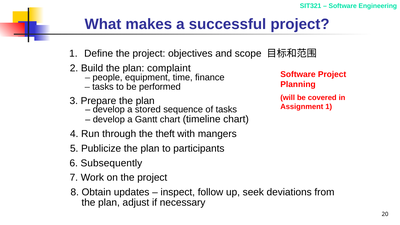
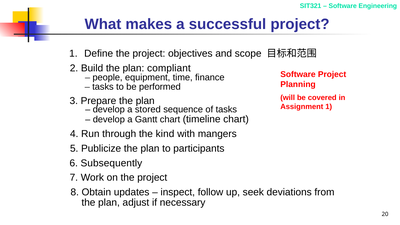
complaint: complaint -> compliant
theft: theft -> kind
